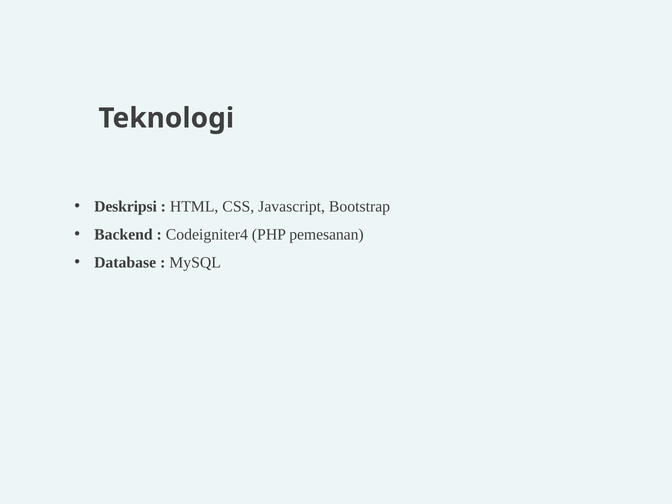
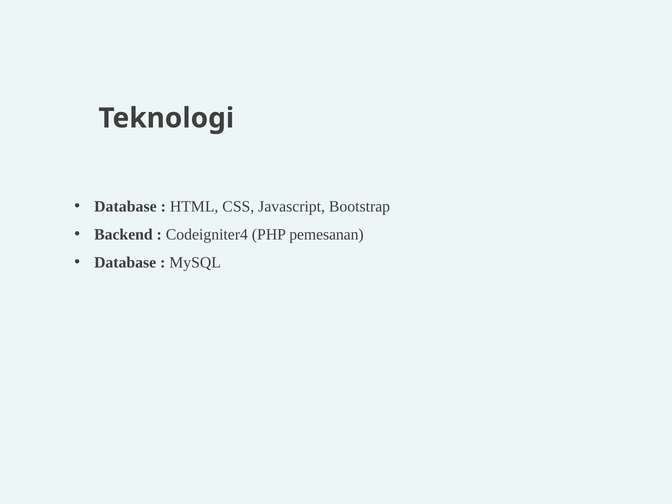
Deskripsi at (126, 206): Deskripsi -> Database
